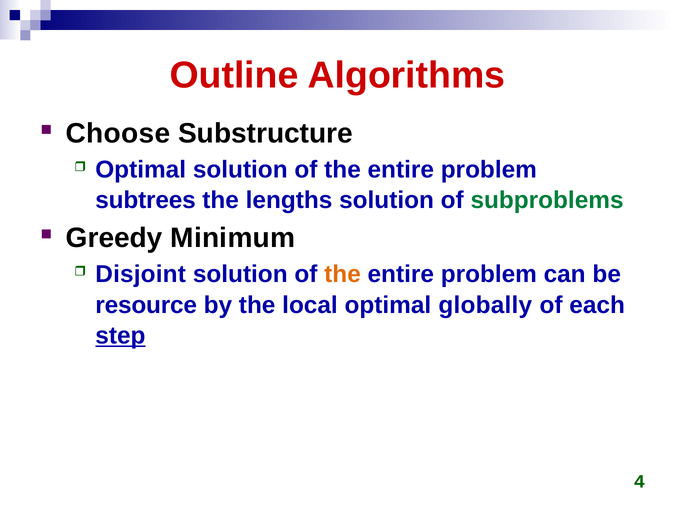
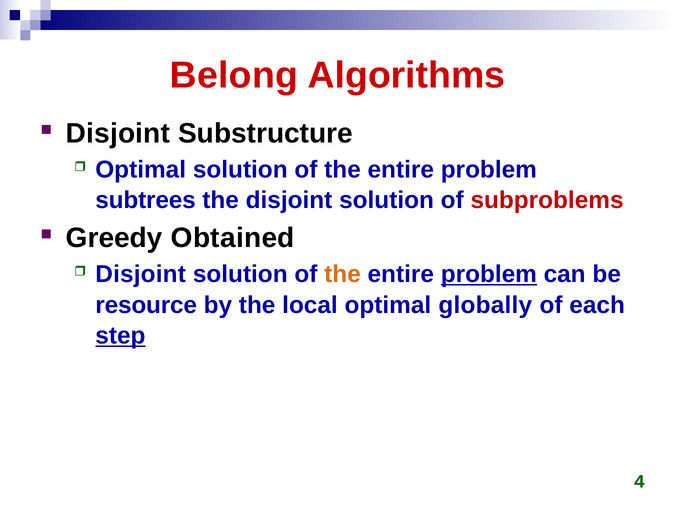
Outline: Outline -> Belong
Choose at (118, 133): Choose -> Disjoint
the lengths: lengths -> disjoint
subproblems colour: green -> red
Minimum: Minimum -> Obtained
problem at (489, 275) underline: none -> present
